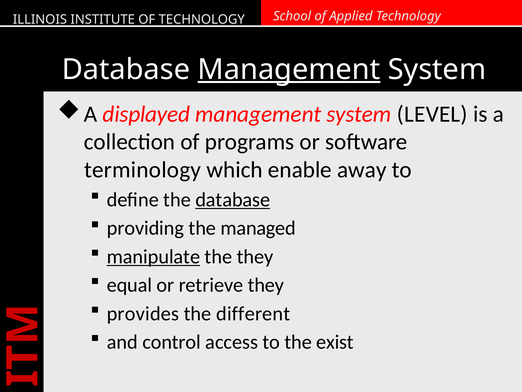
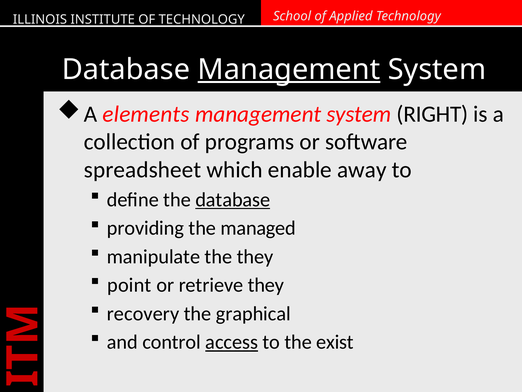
displayed: displayed -> elements
LEVEL: LEVEL -> RIGHT
terminology: terminology -> spreadsheet
manipulate underline: present -> none
equal: equal -> point
provides: provides -> recovery
different: different -> graphical
access underline: none -> present
